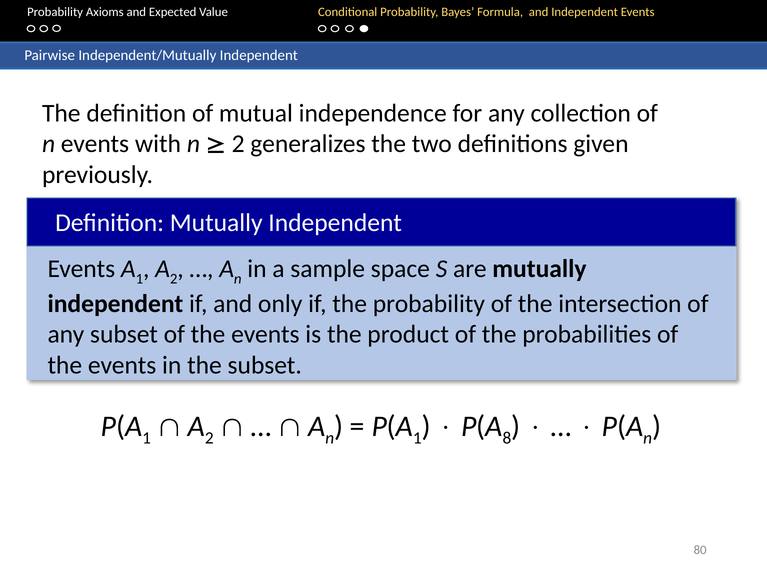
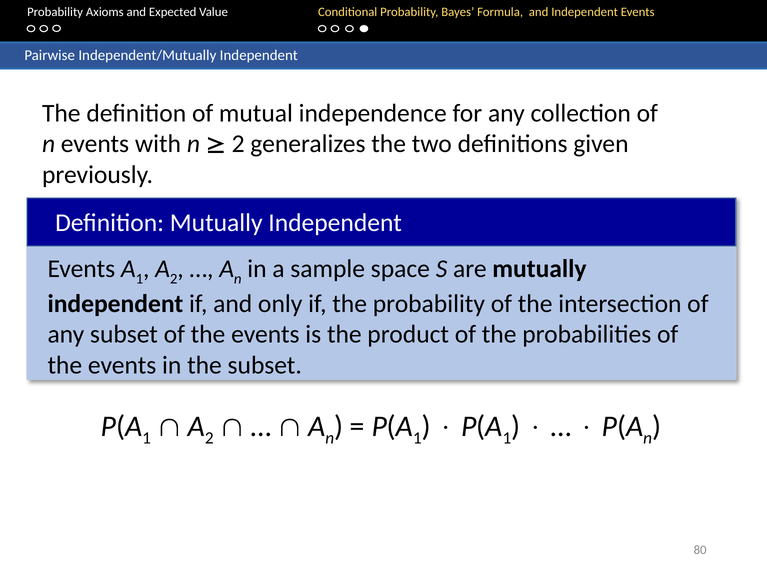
8 at (507, 437): 8 -> 1
